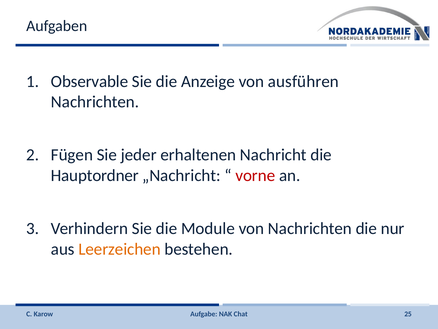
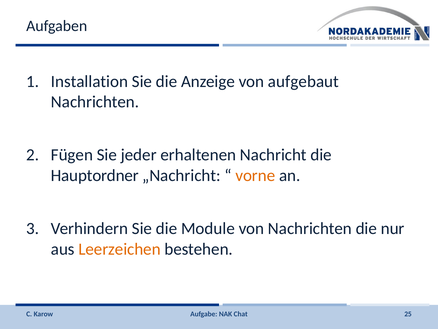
Observable: Observable -> Installation
ausführen: ausführen -> aufgebaut
vorne colour: red -> orange
